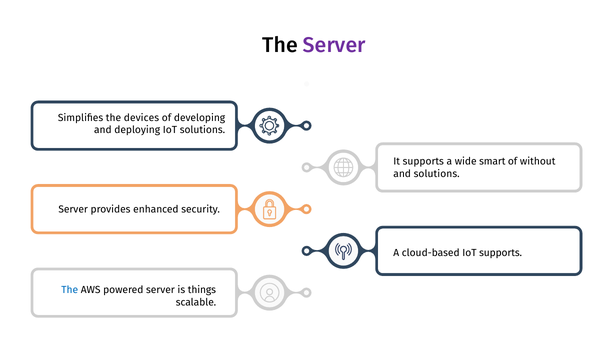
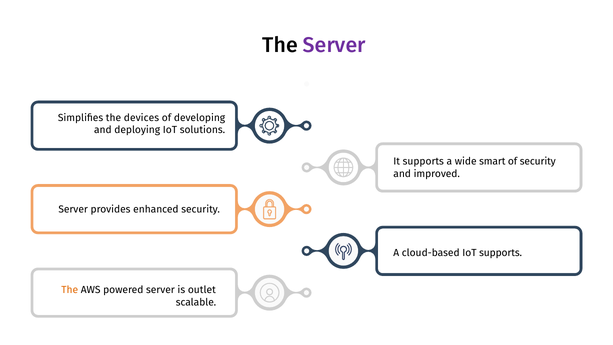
of without: without -> security
and solutions: solutions -> improved
The at (70, 290) colour: blue -> orange
things: things -> outlet
